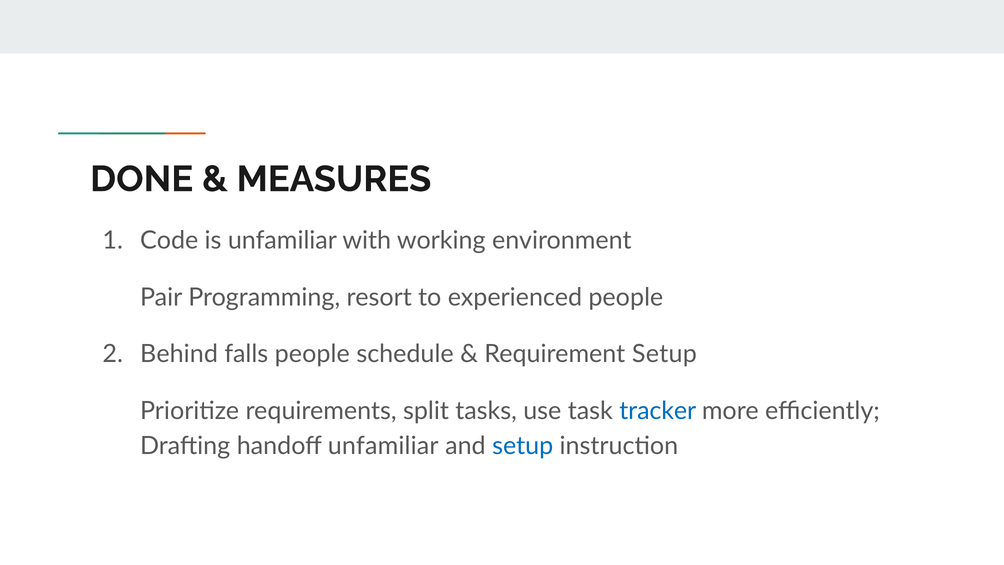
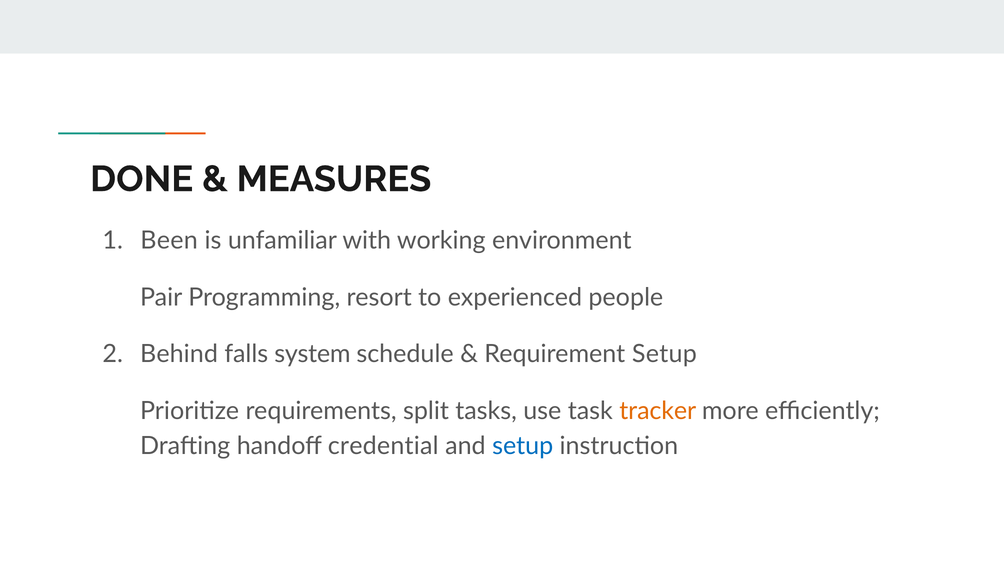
Code: Code -> Been
falls people: people -> system
tracker colour: blue -> orange
handoff unfamiliar: unfamiliar -> credential
